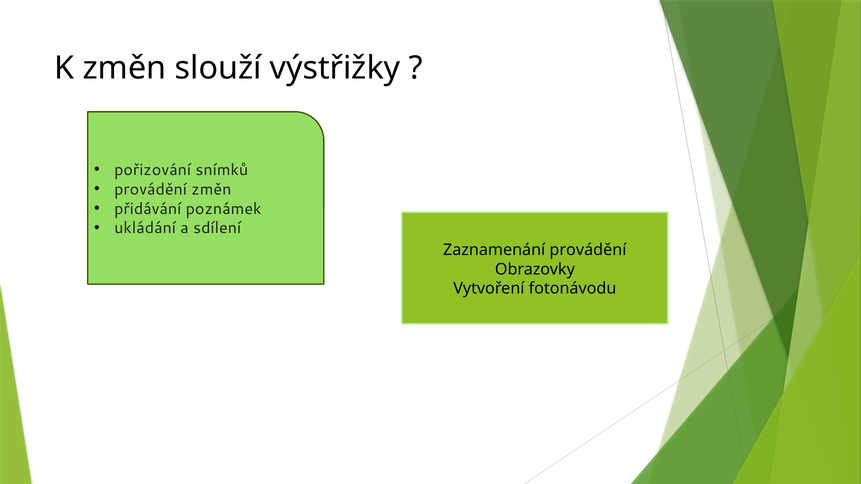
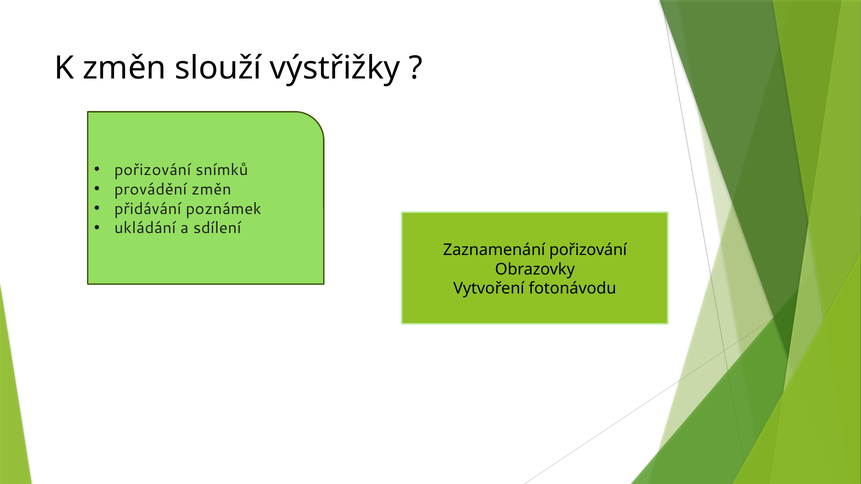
Zaznamenání provádění: provádění -> pořizování
